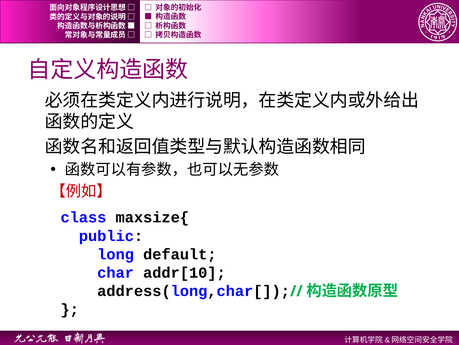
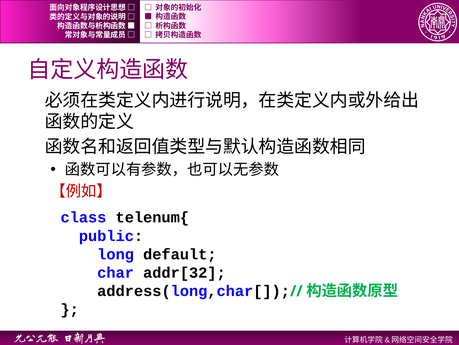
maxsize{: maxsize{ -> telenum{
addr[10: addr[10 -> addr[32
